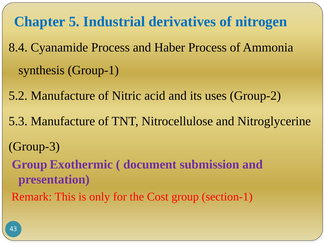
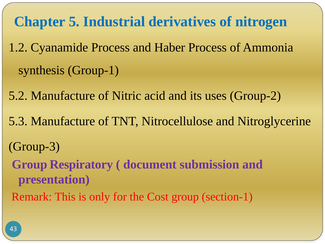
8.4: 8.4 -> 1.2
Exothermic: Exothermic -> Respiratory
